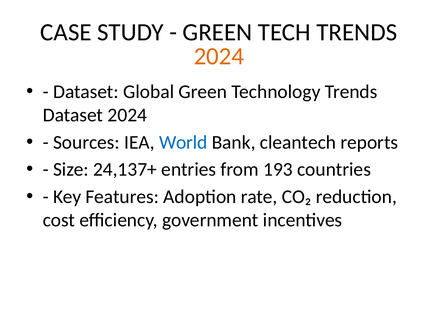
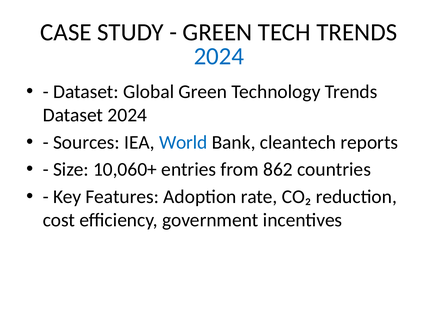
2024 at (219, 56) colour: orange -> blue
24,137+: 24,137+ -> 10,060+
193: 193 -> 862
